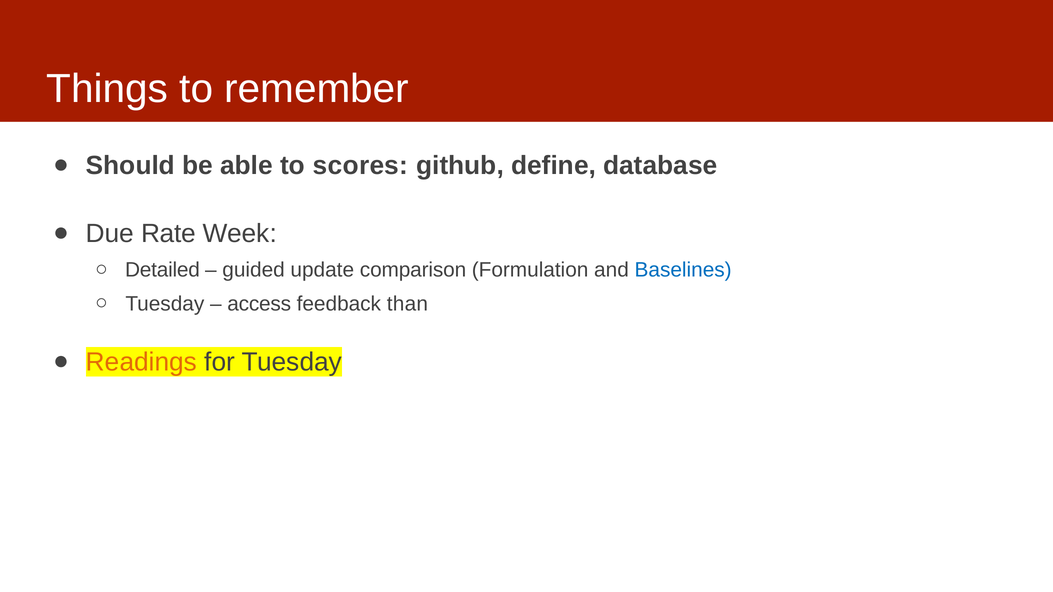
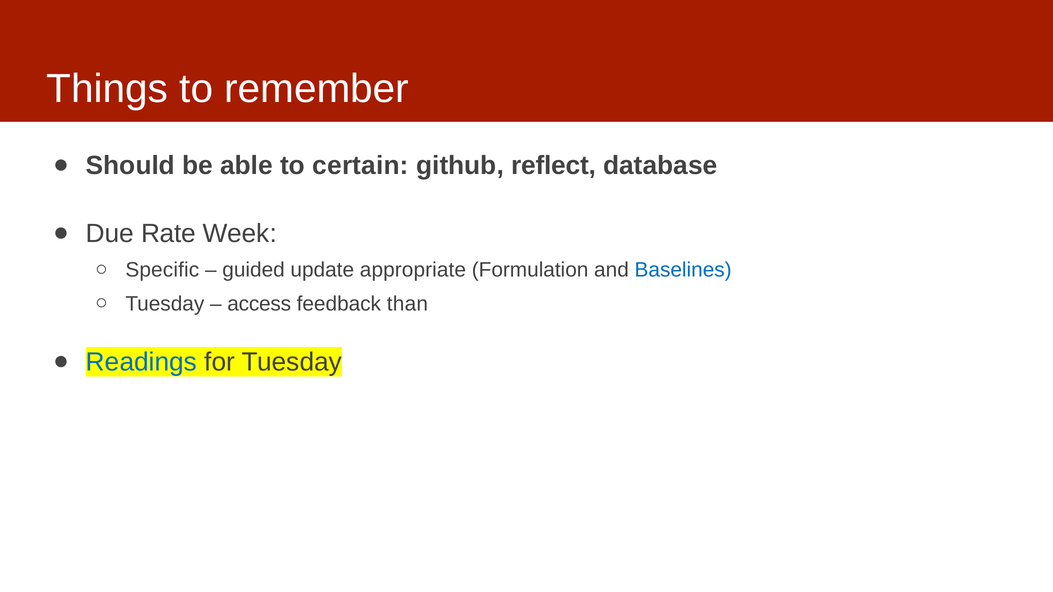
scores: scores -> certain
define: define -> reflect
Detailed: Detailed -> Specific
comparison: comparison -> appropriate
Readings colour: orange -> blue
